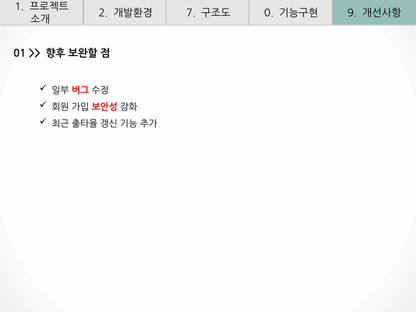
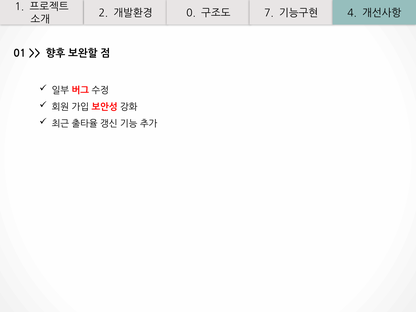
7: 7 -> 0
0: 0 -> 7
9: 9 -> 4
